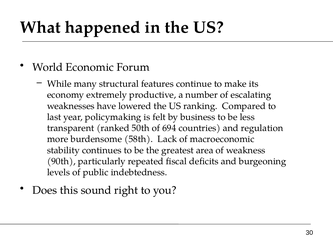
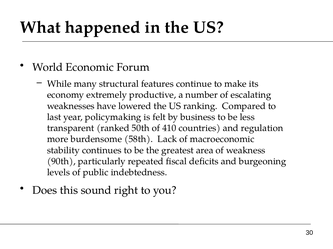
694: 694 -> 410
